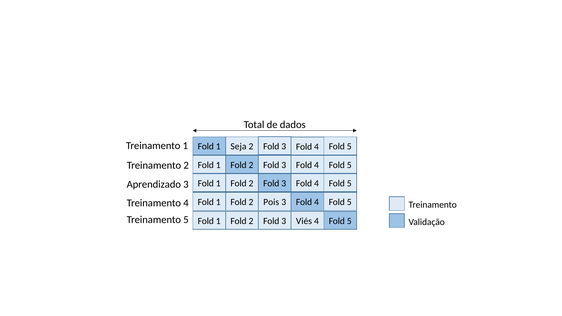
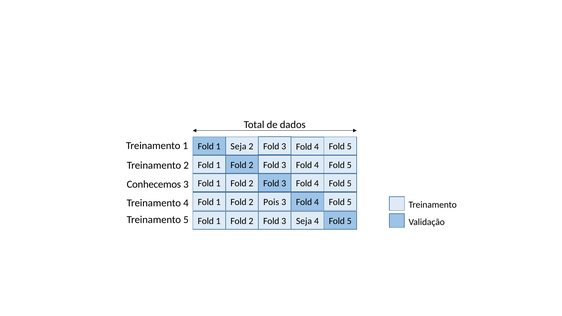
Aprendizado: Aprendizado -> Conhecemos
3 Viés: Viés -> Seja
